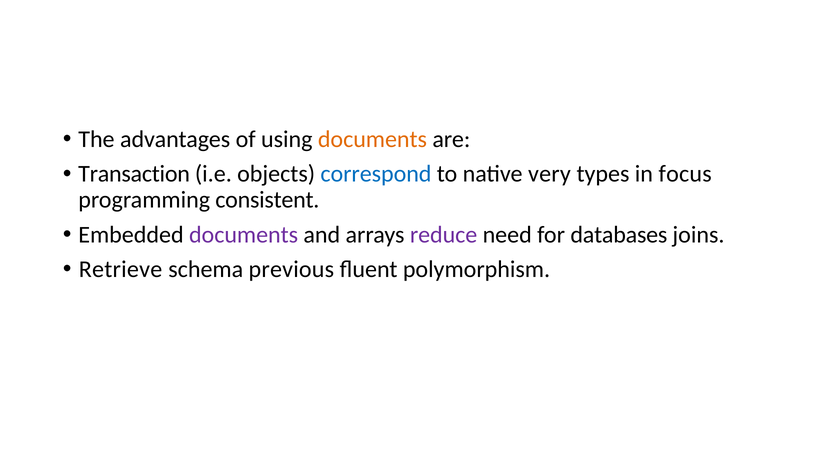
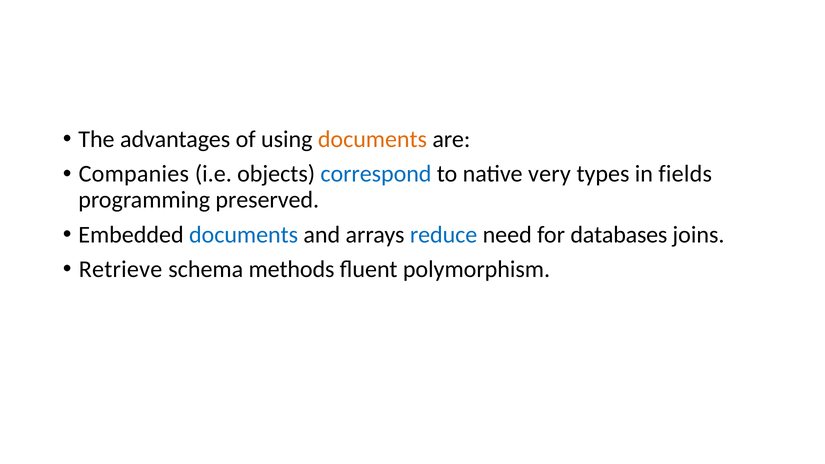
Transaction: Transaction -> Companies
focus: focus -> fields
consistent: consistent -> preserved
documents at (244, 235) colour: purple -> blue
reduce colour: purple -> blue
previous: previous -> methods
